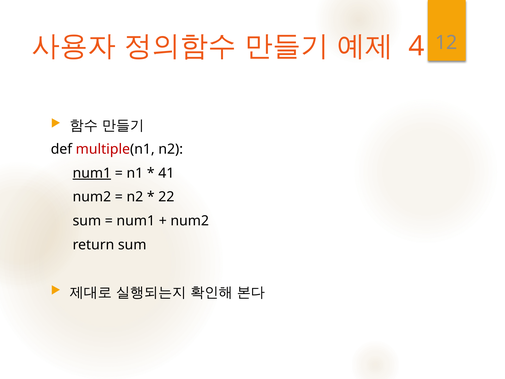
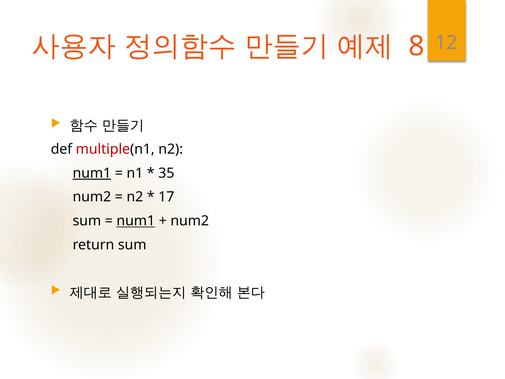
4: 4 -> 8
41: 41 -> 35
22: 22 -> 17
num1 at (136, 221) underline: none -> present
